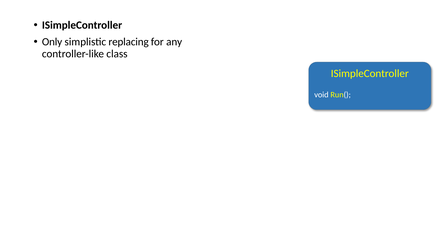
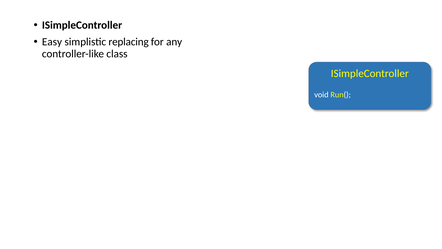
Only: Only -> Easy
